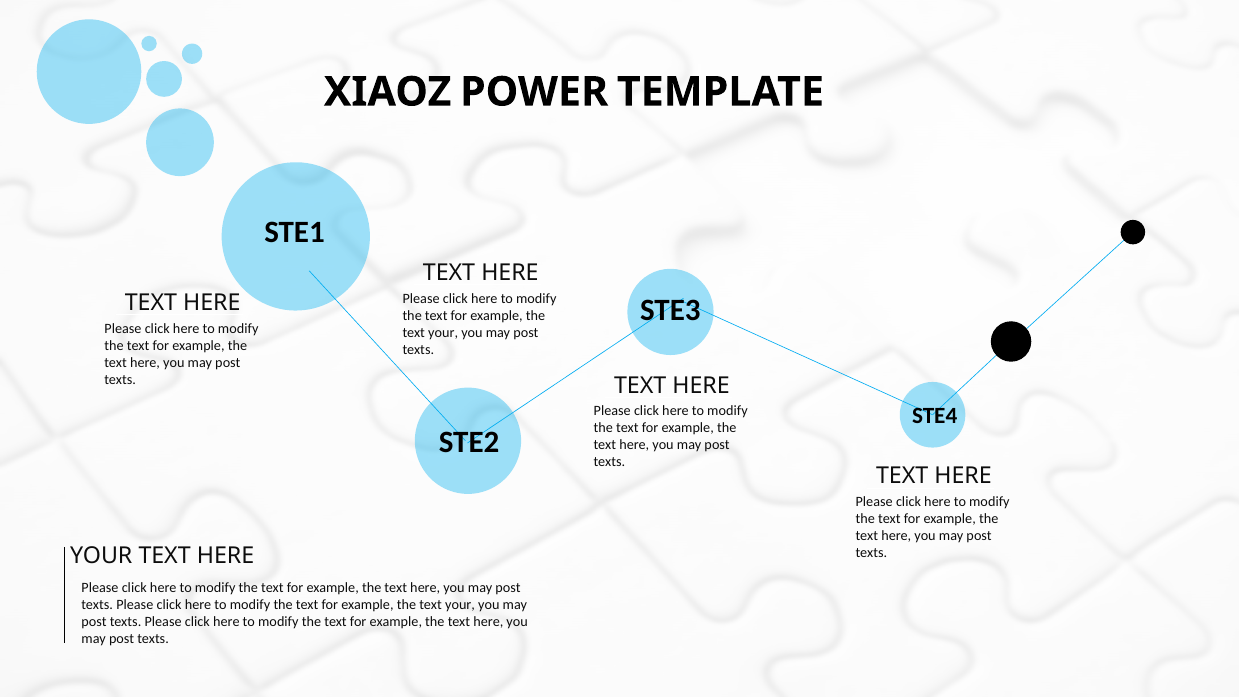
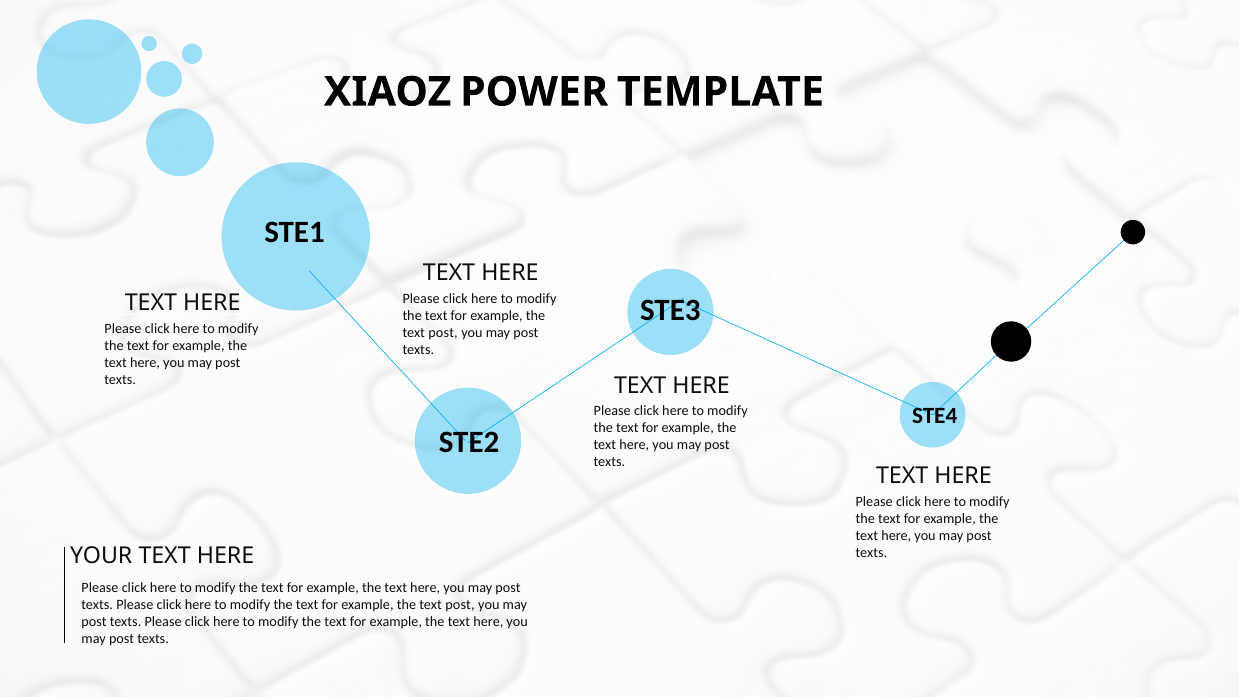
your at (443, 333): your -> post
your at (460, 604): your -> post
